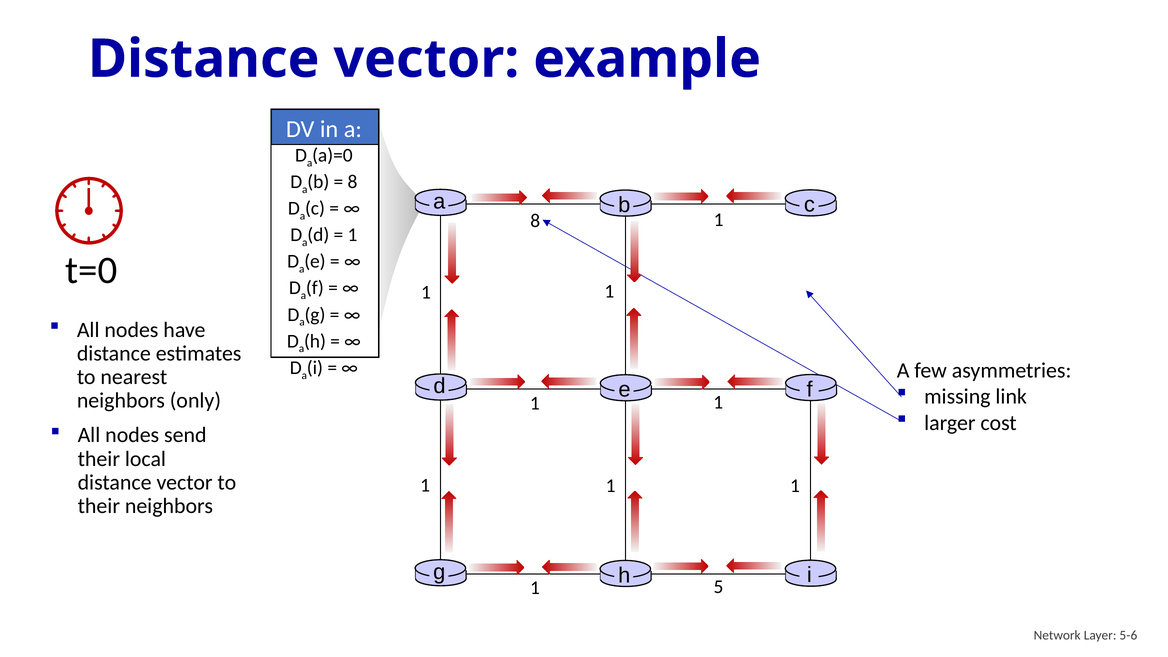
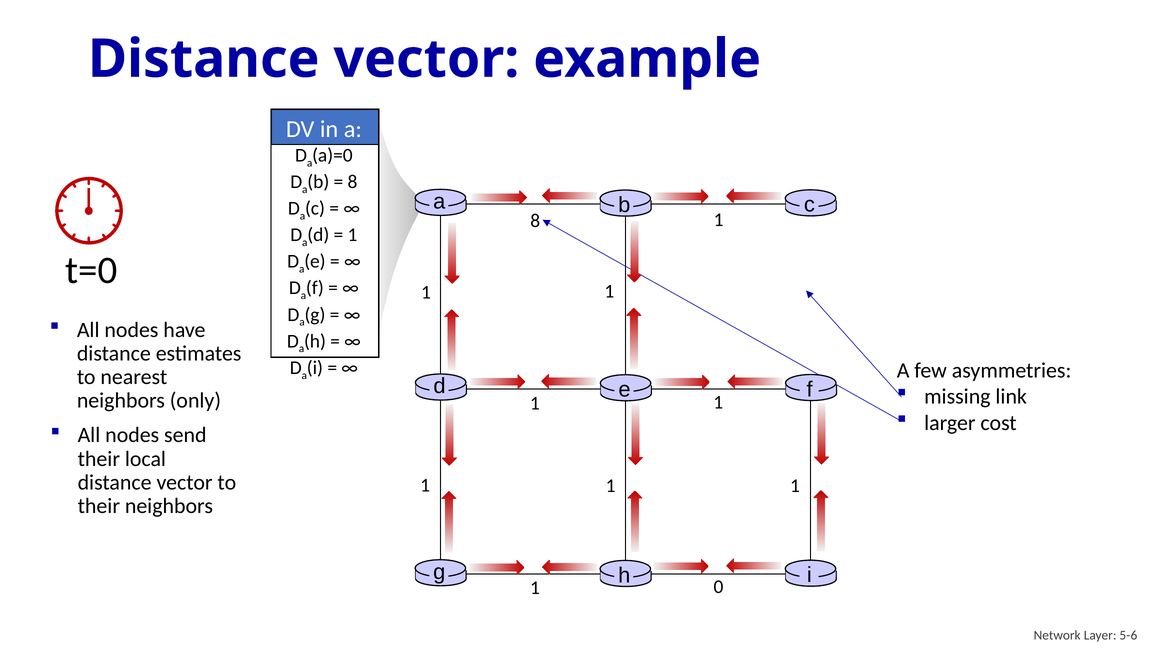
5: 5 -> 0
